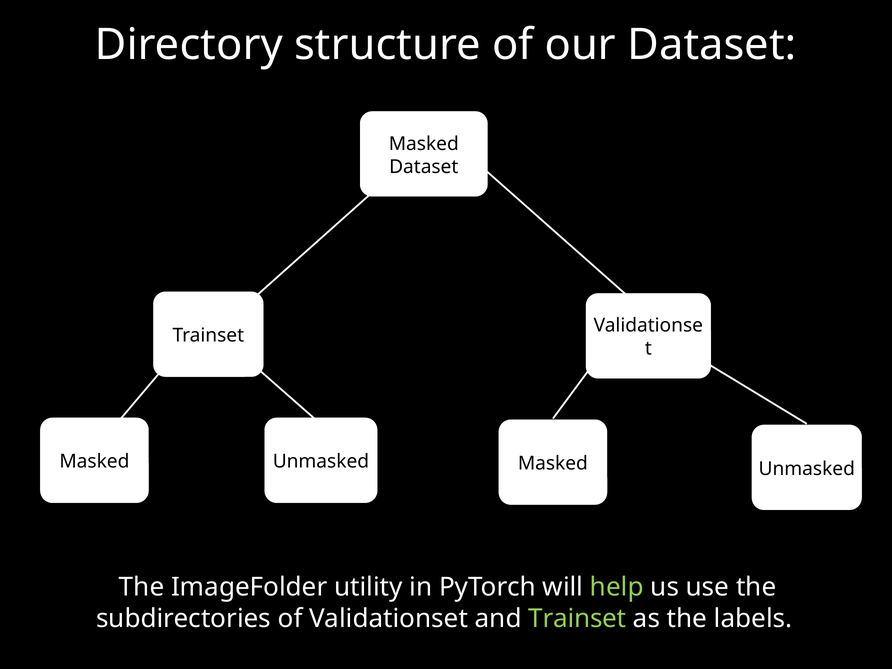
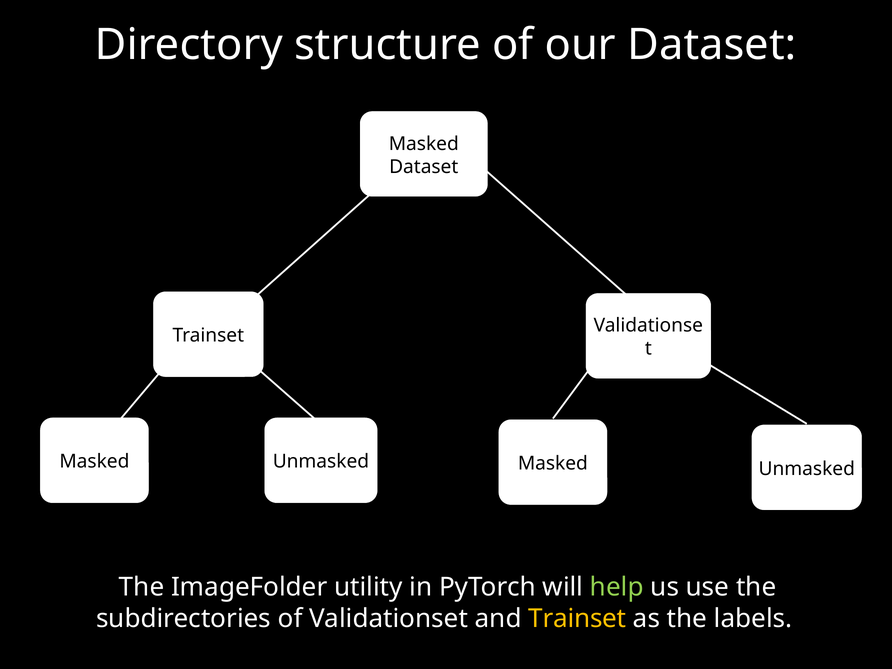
Trainset at (577, 618) colour: light green -> yellow
